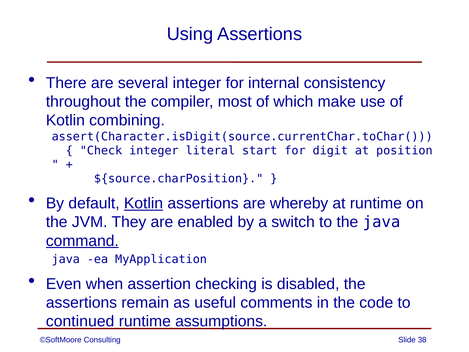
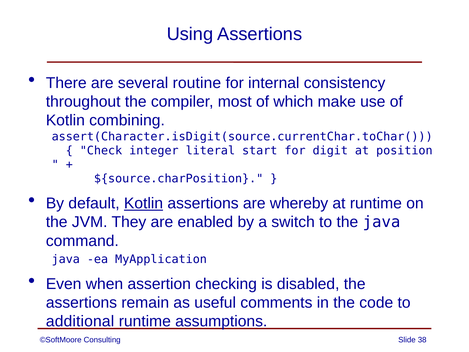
several integer: integer -> routine
command underline: present -> none
continued: continued -> additional
